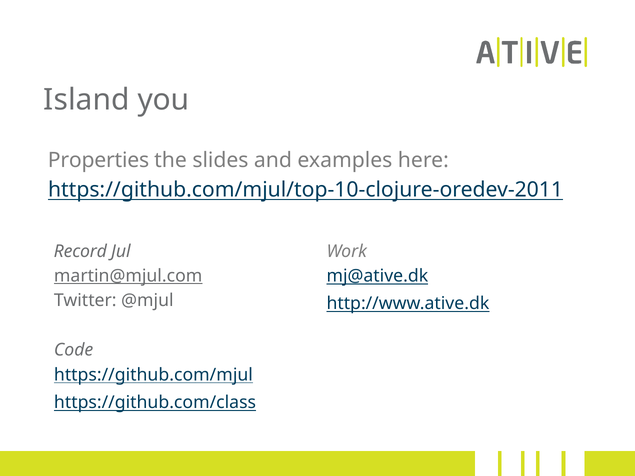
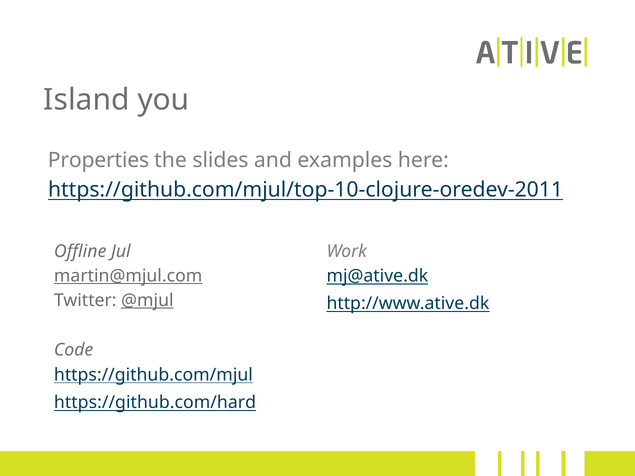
Record: Record -> Offline
@mjul underline: none -> present
https://github.com/class: https://github.com/class -> https://github.com/hard
